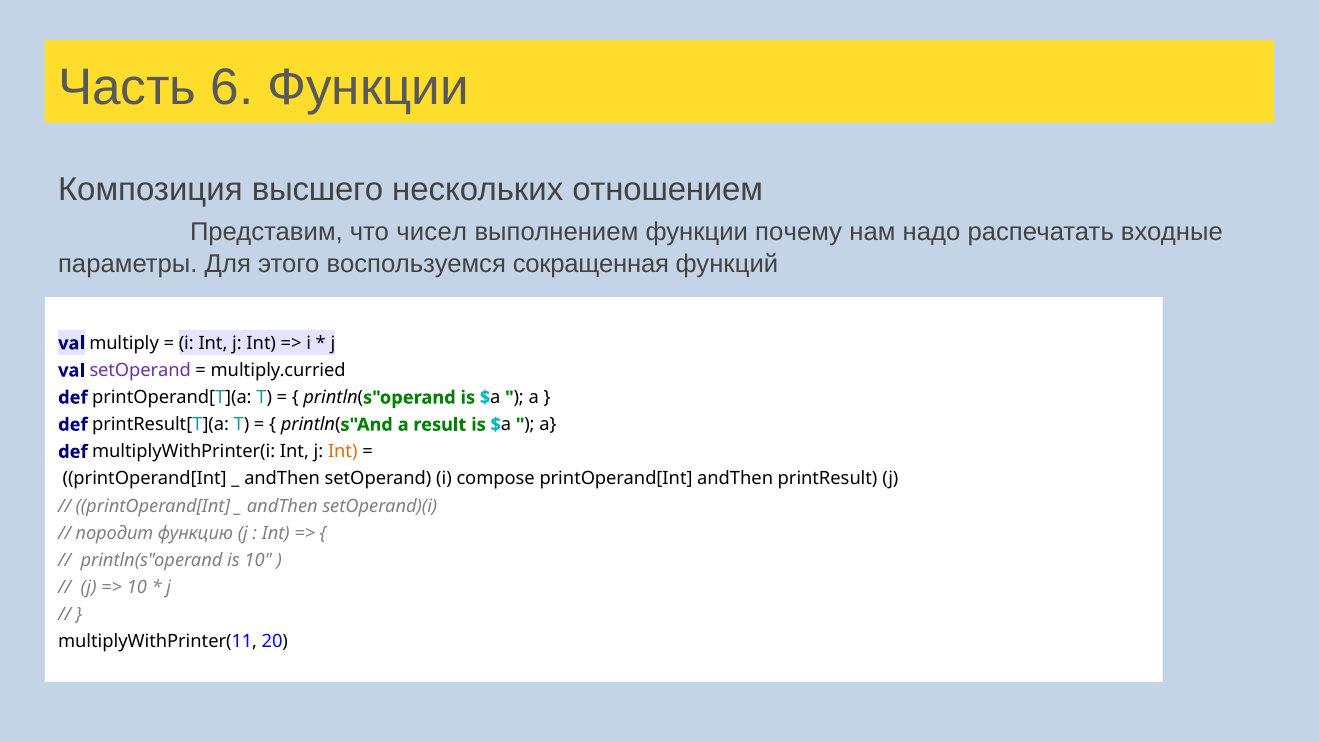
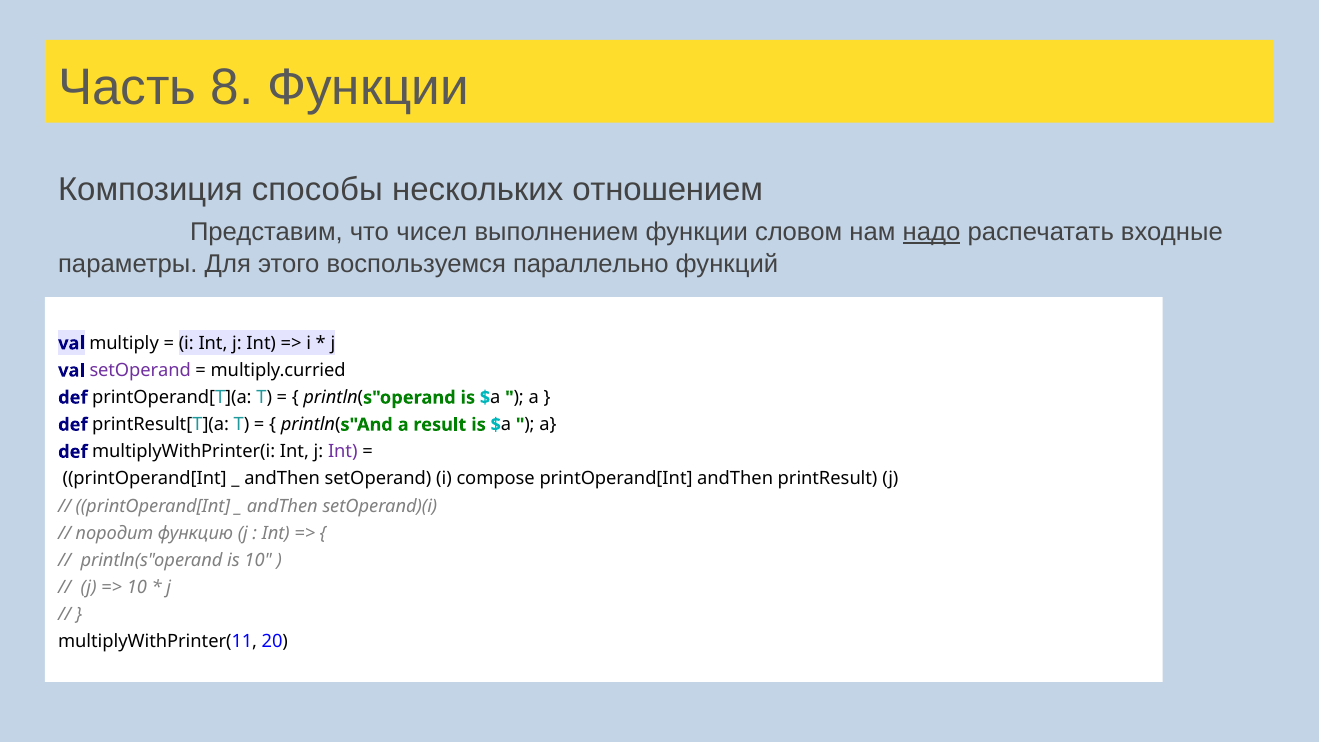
6: 6 -> 8
высшего: высшего -> способы
почему: почему -> словом
надо underline: none -> present
сокращенная: сокращенная -> параллельно
Int at (343, 452) colour: orange -> purple
